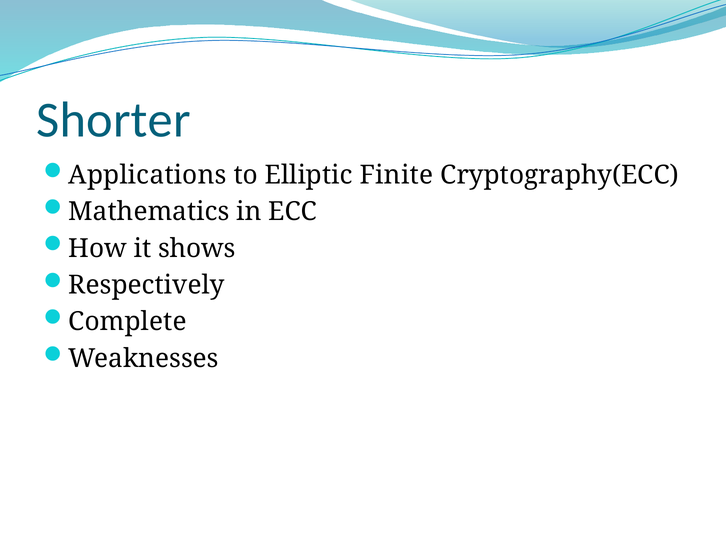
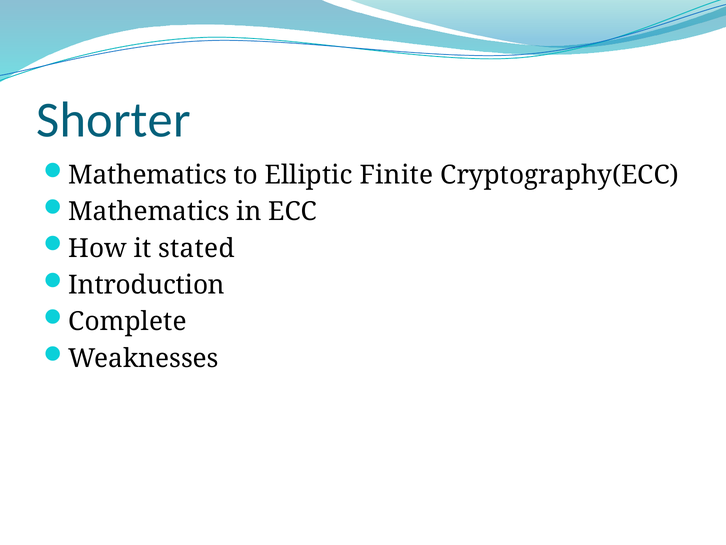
Applications at (148, 175): Applications -> Mathematics
shows: shows -> stated
Respectively: Respectively -> Introduction
